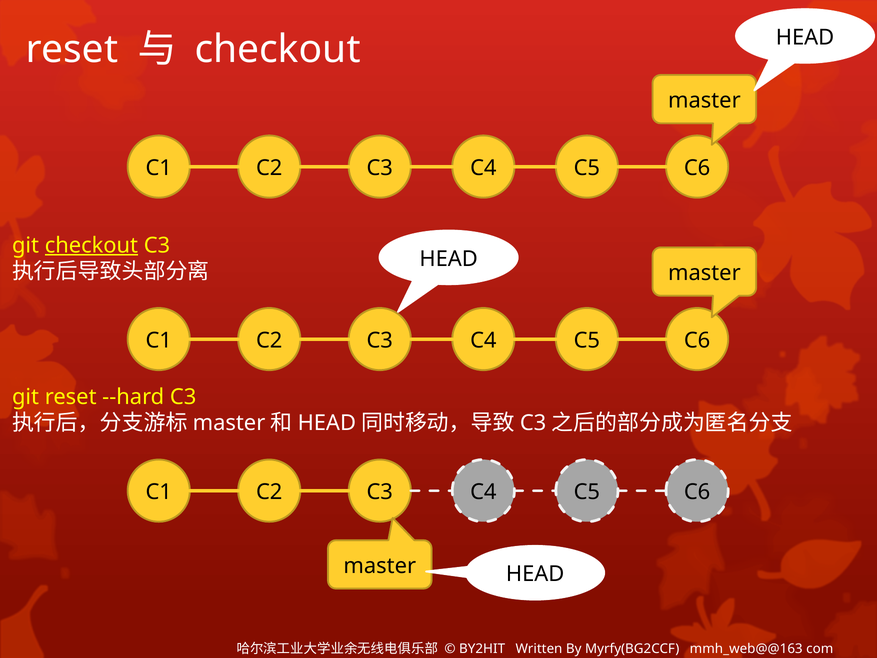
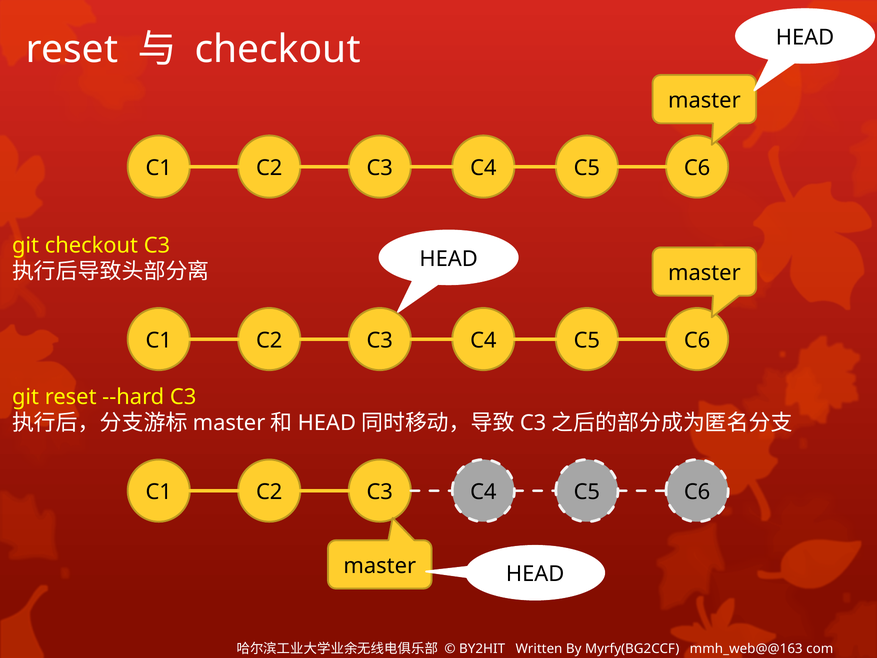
checkout at (91, 245) underline: present -> none
